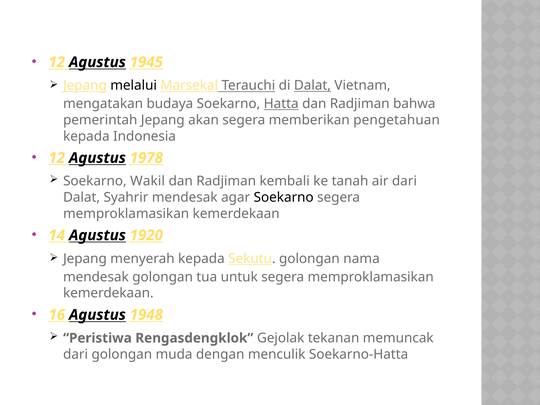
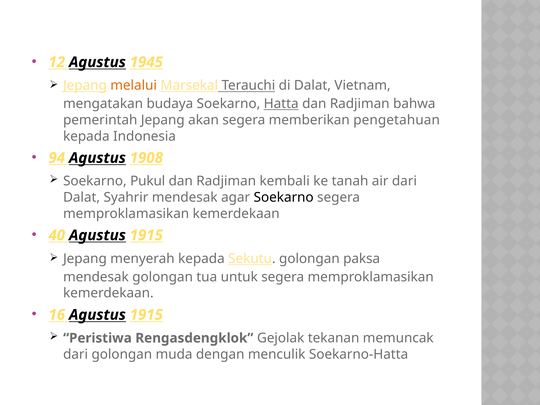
melalui colour: black -> orange
Dalat at (312, 85) underline: present -> none
12 at (57, 158): 12 -> 94
1978: 1978 -> 1908
Wakil: Wakil -> Pukul
14: 14 -> 40
1920 at (146, 235): 1920 -> 1915
nama: nama -> paksa
16 Agustus 1948: 1948 -> 1915
